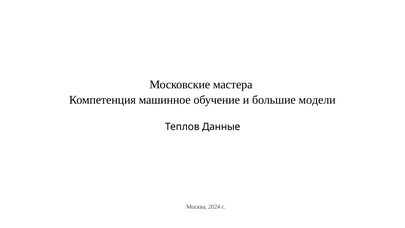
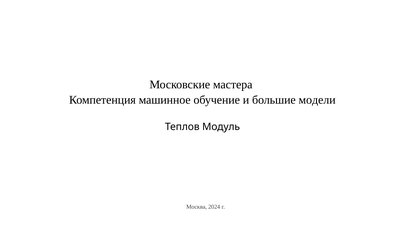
Данные: Данные -> Модуль
